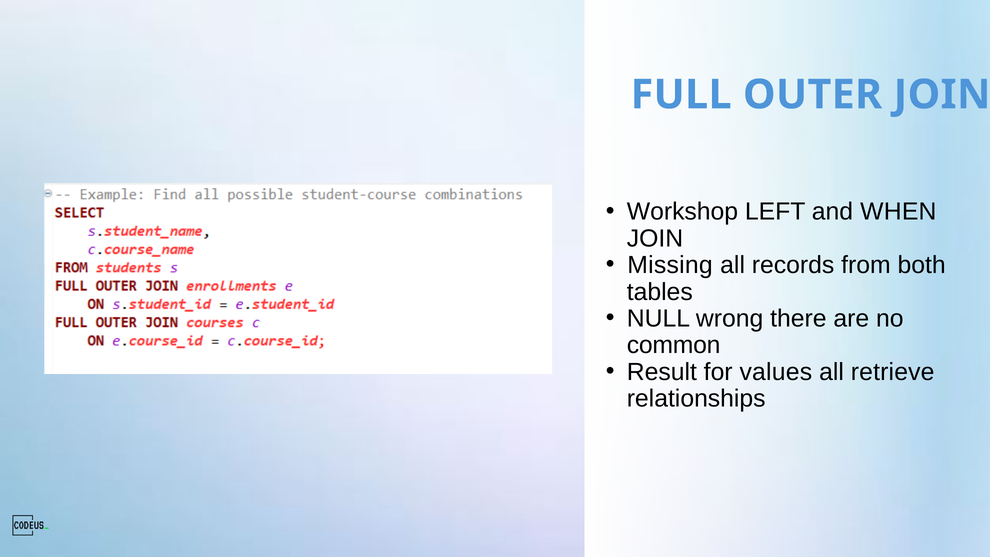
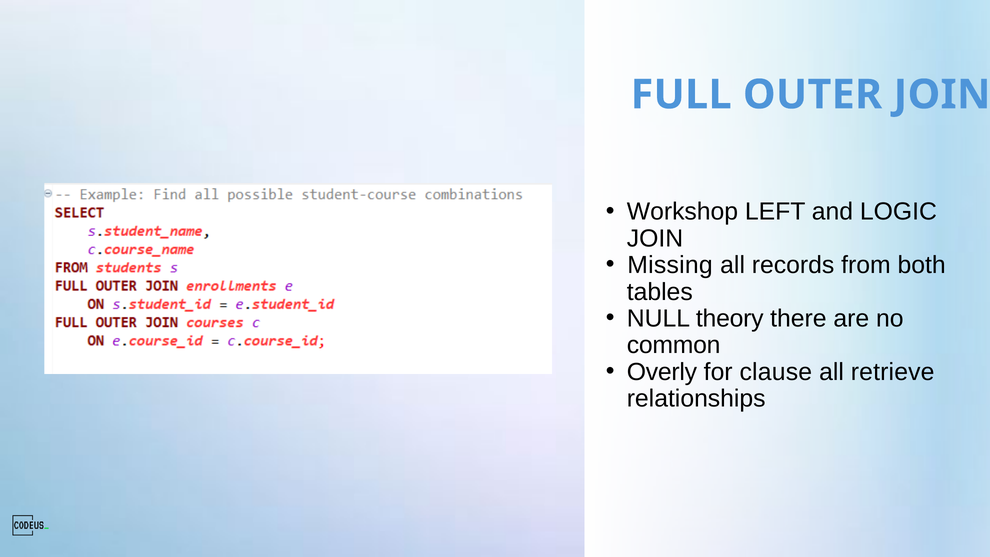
WHEN: WHEN -> LOGIC
wrong: wrong -> theory
Result: Result -> Overly
values: values -> clause
